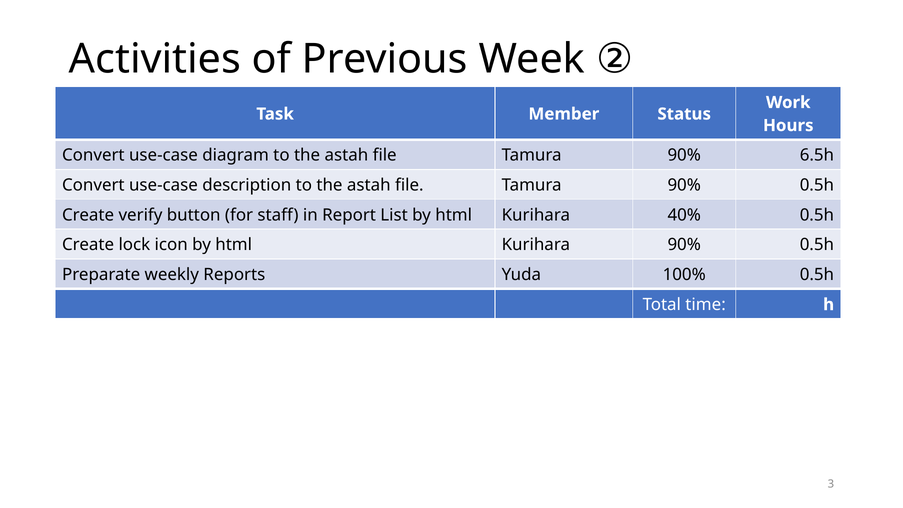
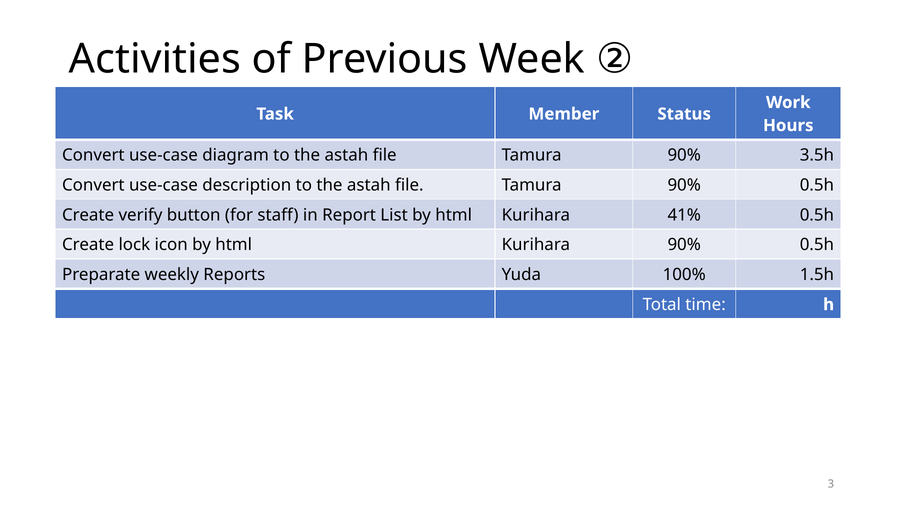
6.5h: 6.5h -> 3.5h
40%: 40% -> 41%
100% 0.5h: 0.5h -> 1.5h
